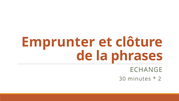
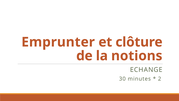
phrases: phrases -> notions
